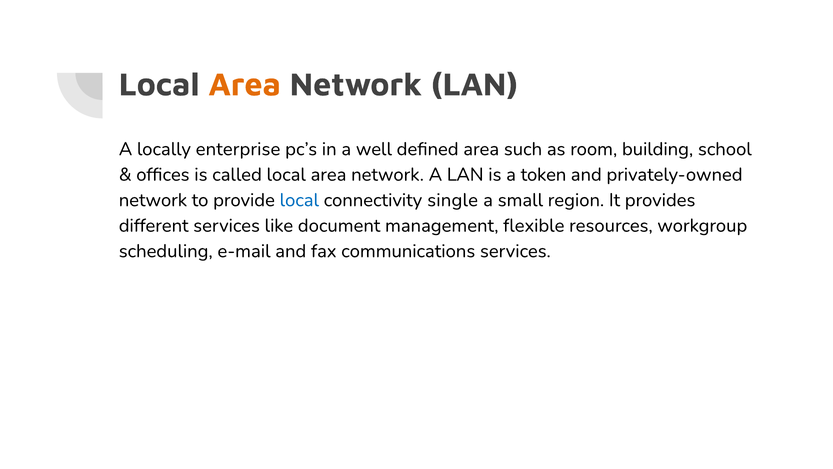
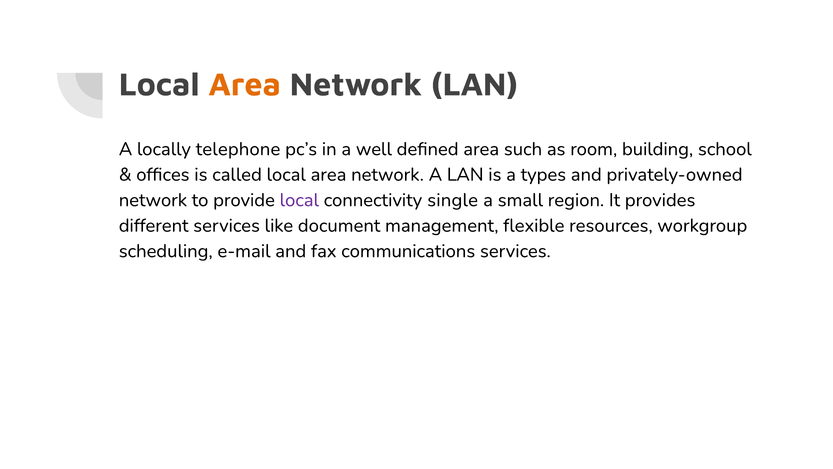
enterprise: enterprise -> telephone
token: token -> types
local at (299, 200) colour: blue -> purple
